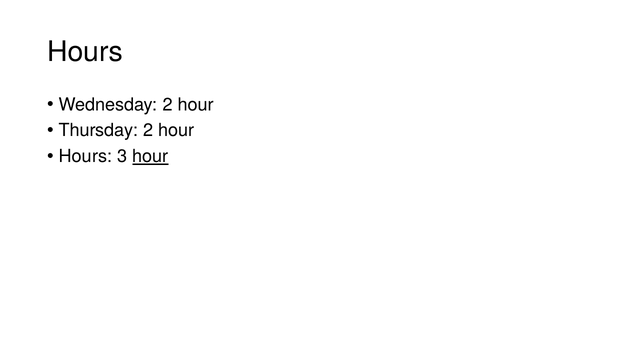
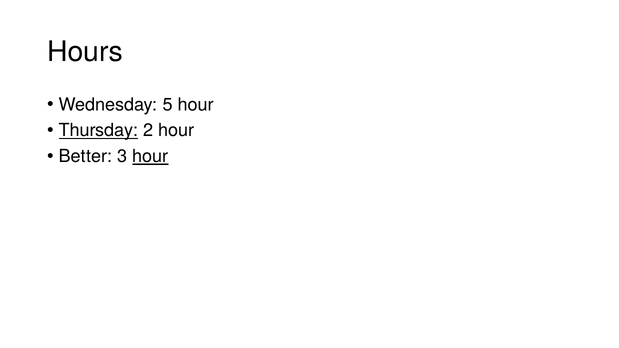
Wednesday 2: 2 -> 5
Thursday underline: none -> present
Hours at (86, 157): Hours -> Better
